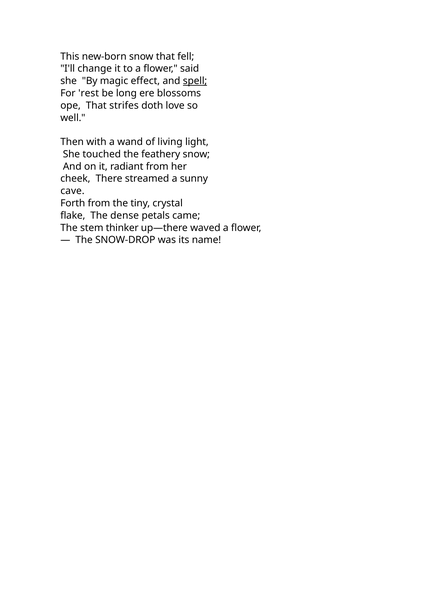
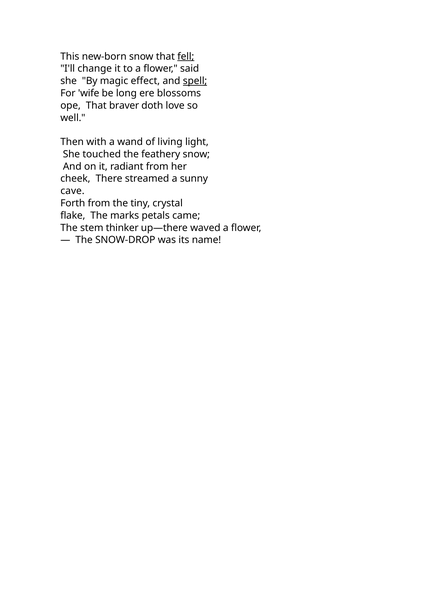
fell underline: none -> present
rest: rest -> wife
strifes: strifes -> braver
dense: dense -> marks
